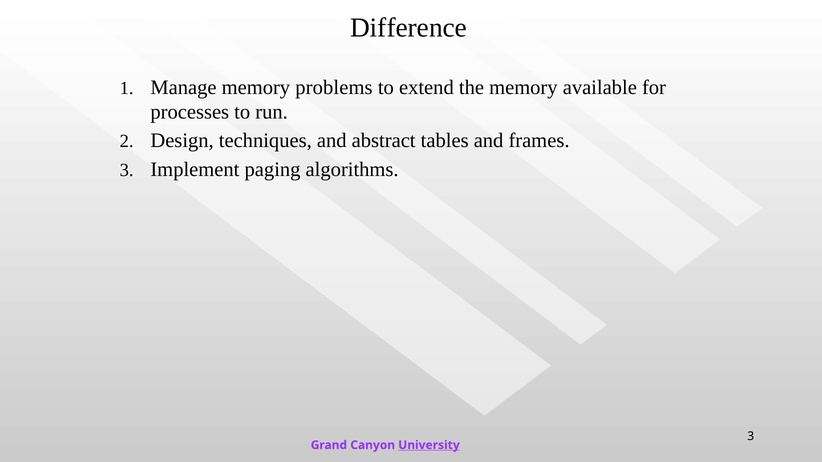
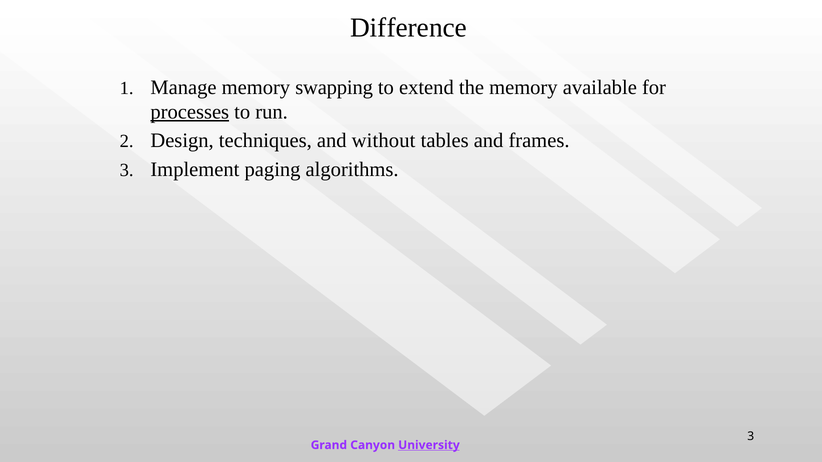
problems: problems -> swapping
processes underline: none -> present
abstract: abstract -> without
